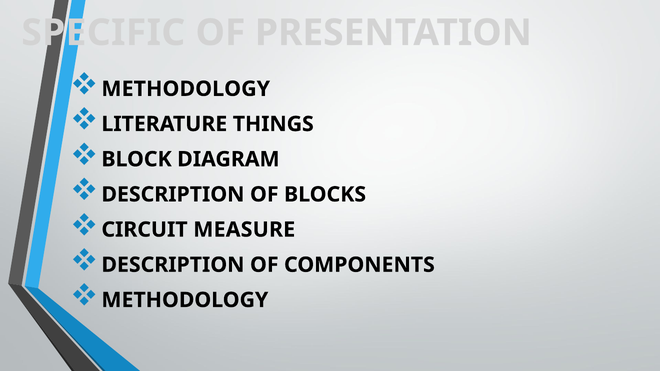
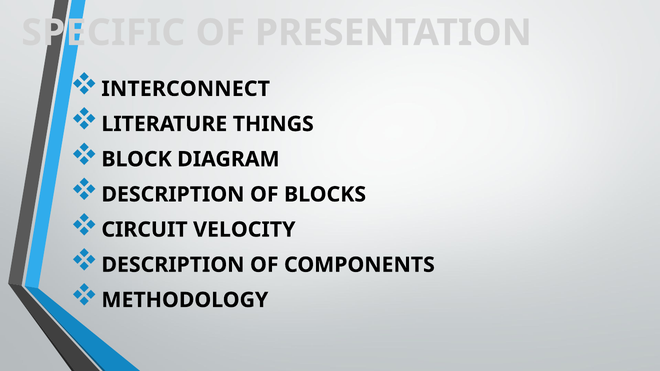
METHODOLOGY at (186, 89): METHODOLOGY -> INTERCONNECT
MEASURE: MEASURE -> VELOCITY
